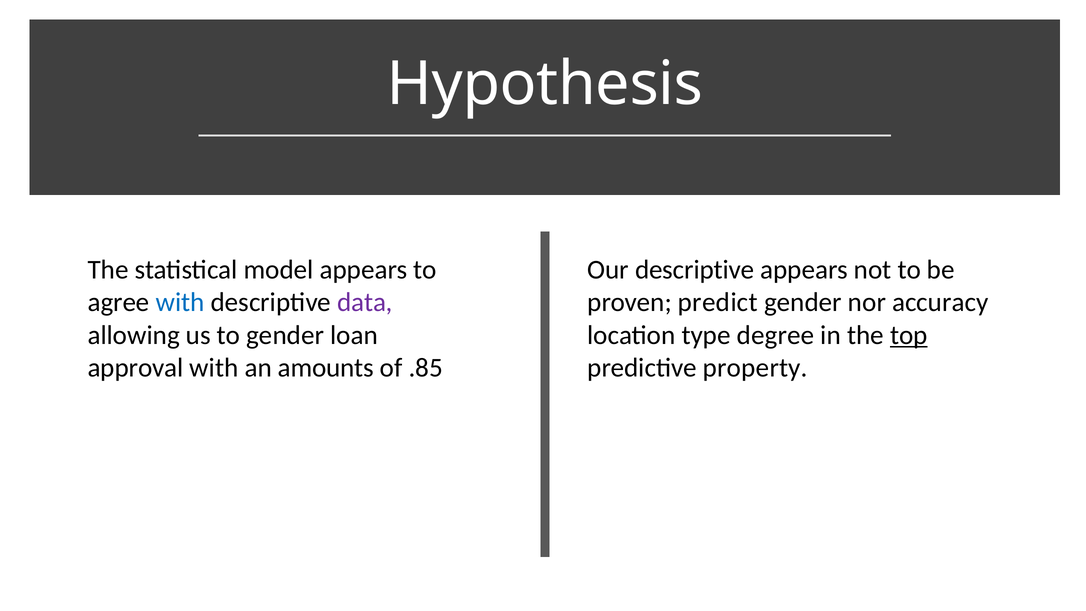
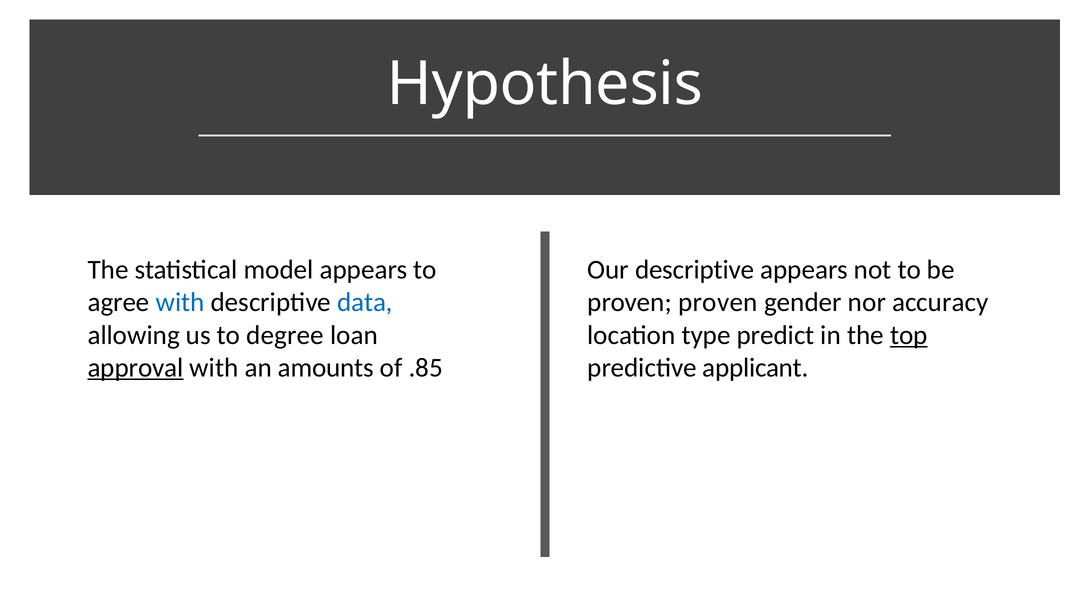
data colour: purple -> blue
proven predict: predict -> proven
to gender: gender -> degree
degree: degree -> predict
approval underline: none -> present
property: property -> applicant
